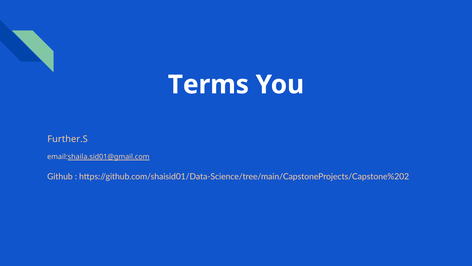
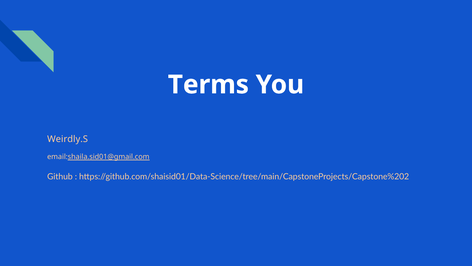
Further.S: Further.S -> Weirdly.S
